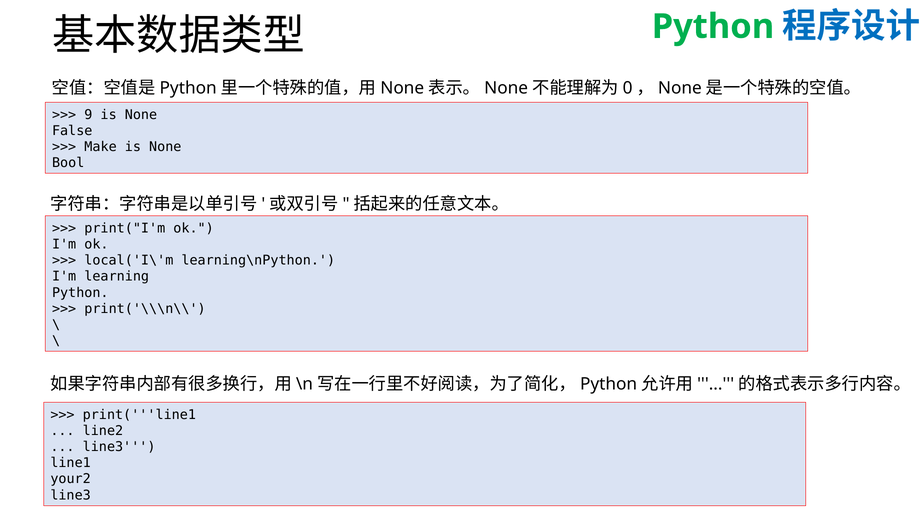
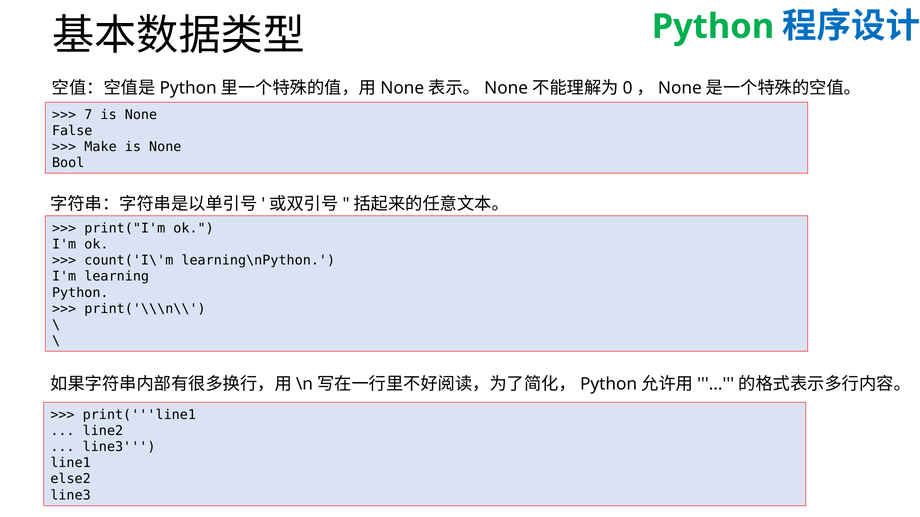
9: 9 -> 7
local('I\'m: local('I\'m -> count('I\'m
your2: your2 -> else2
